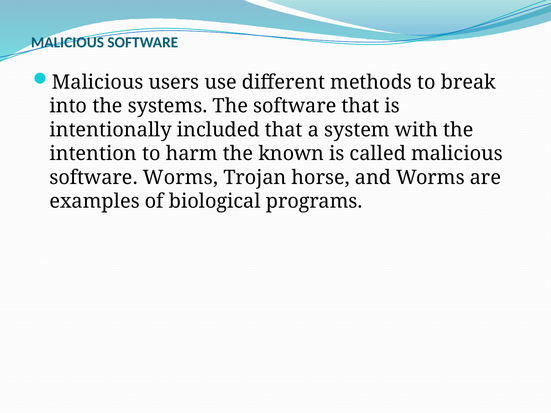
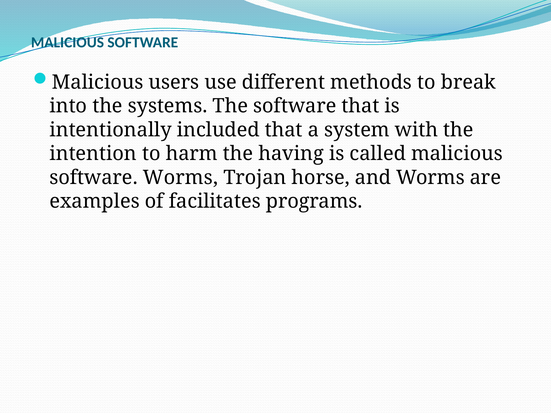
known: known -> having
biological: biological -> facilitates
